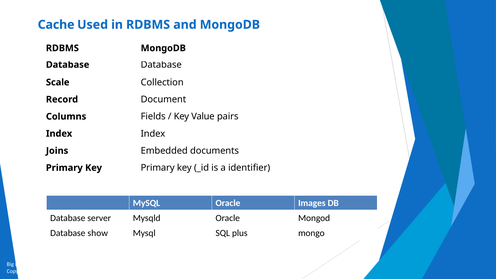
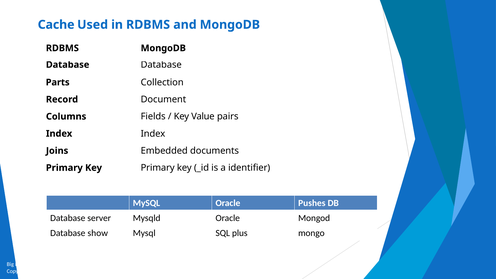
Scale: Scale -> Parts
Images: Images -> Pushes
